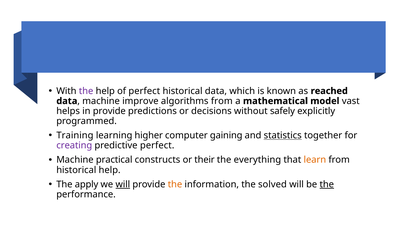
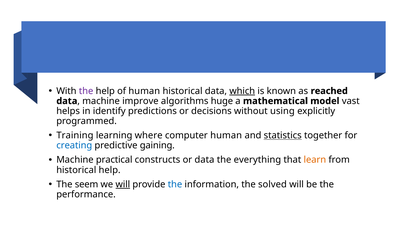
of perfect: perfect -> human
which underline: none -> present
algorithms from: from -> huge
in provide: provide -> identify
safely: safely -> using
higher: higher -> where
computer gaining: gaining -> human
creating colour: purple -> blue
predictive perfect: perfect -> gaining
or their: their -> data
apply: apply -> seem
the at (175, 184) colour: orange -> blue
the at (327, 184) underline: present -> none
